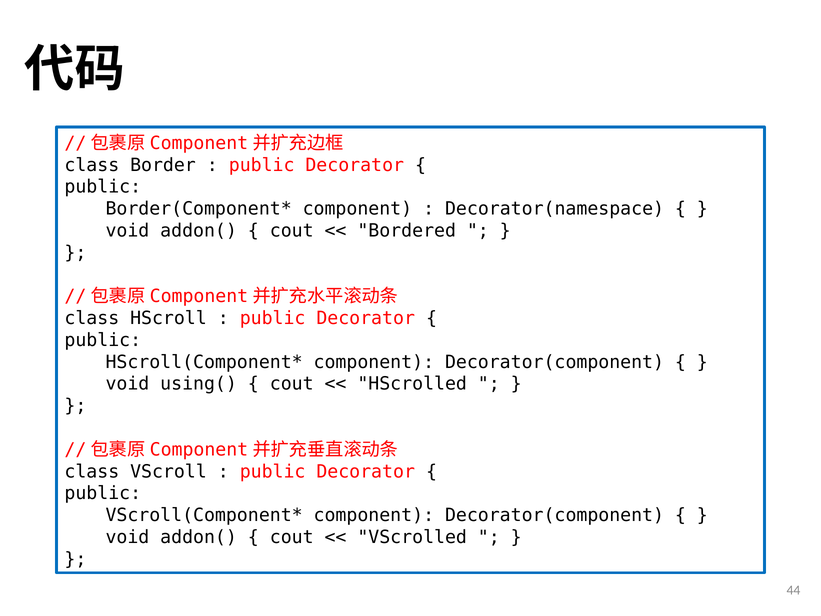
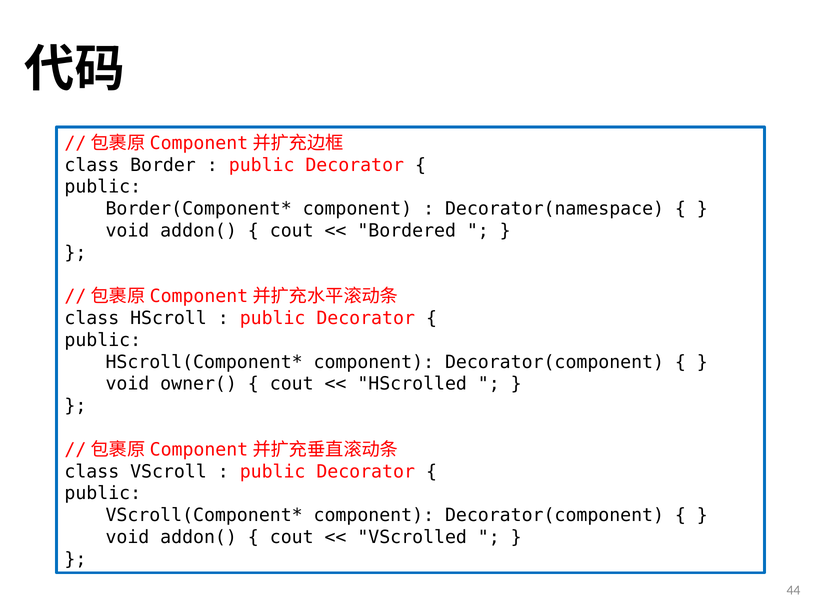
using(: using( -> owner(
